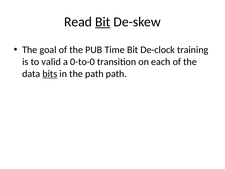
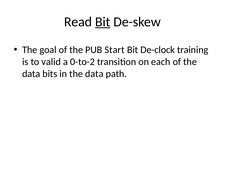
Time: Time -> Start
0-to-0: 0-to-0 -> 0-to-2
bits underline: present -> none
in the path: path -> data
